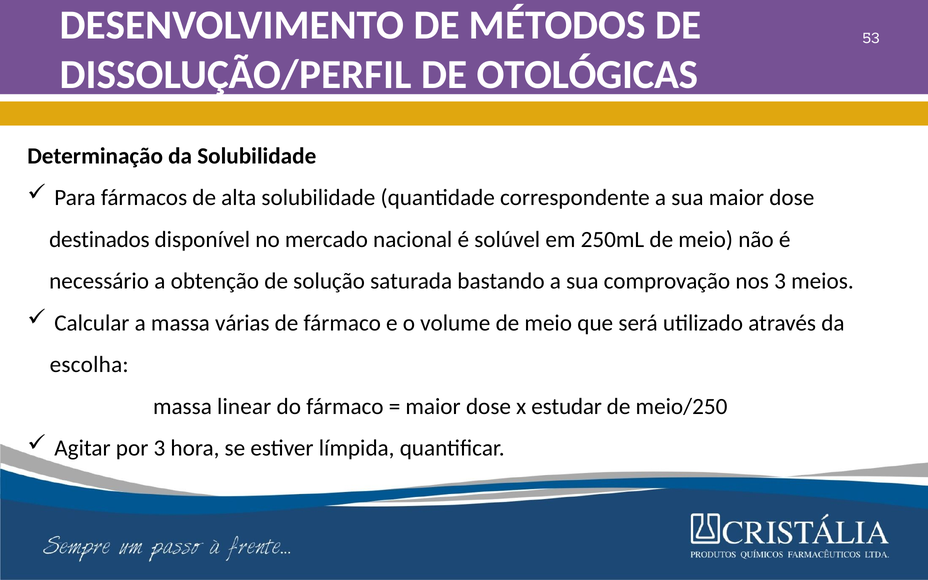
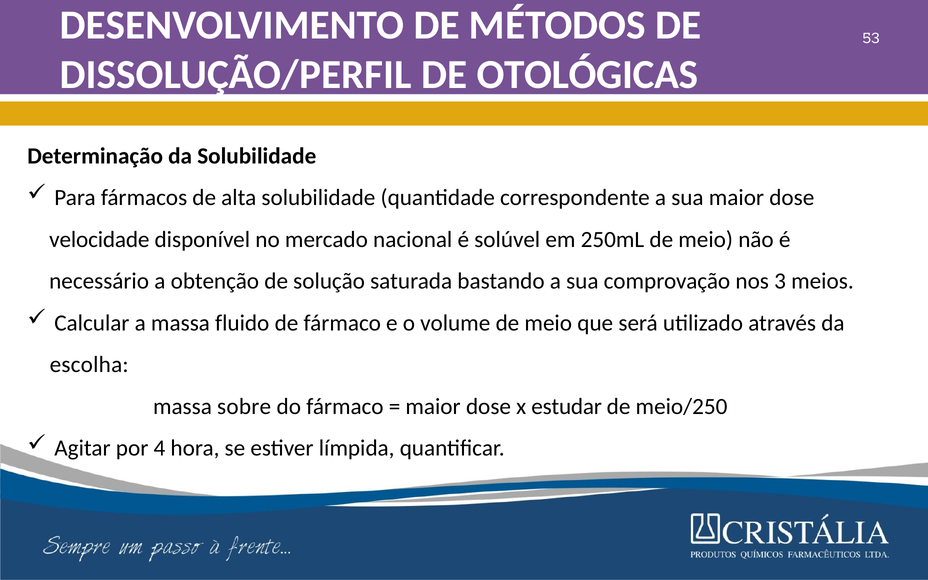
destinados: destinados -> velocidade
várias: várias -> fluido
linear: linear -> sobre
por 3: 3 -> 4
